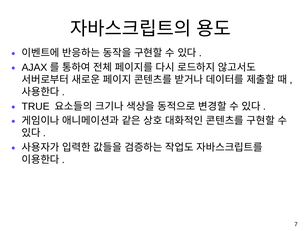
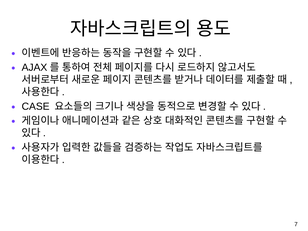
TRUE: TRUE -> CASE
